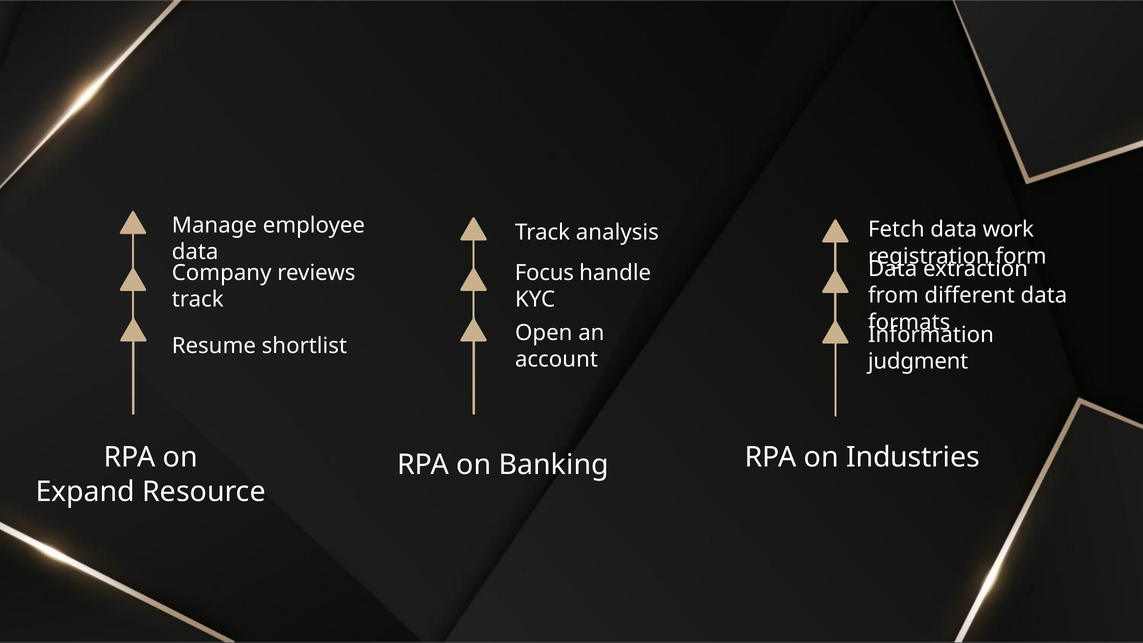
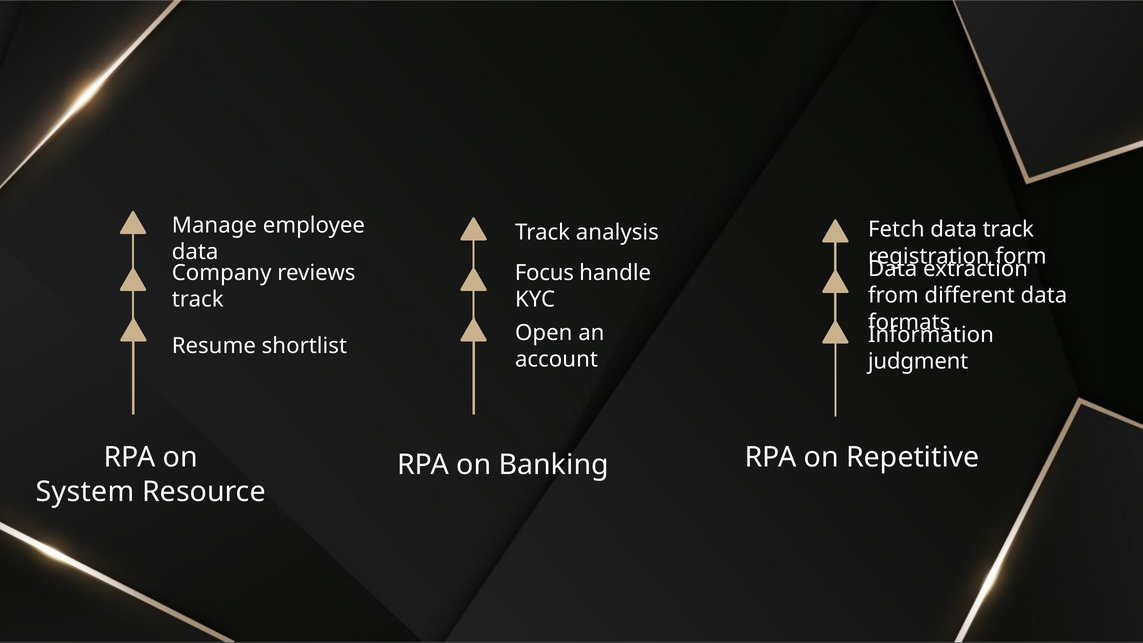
data work: work -> track
Industries: Industries -> Repetitive
Expand: Expand -> System
